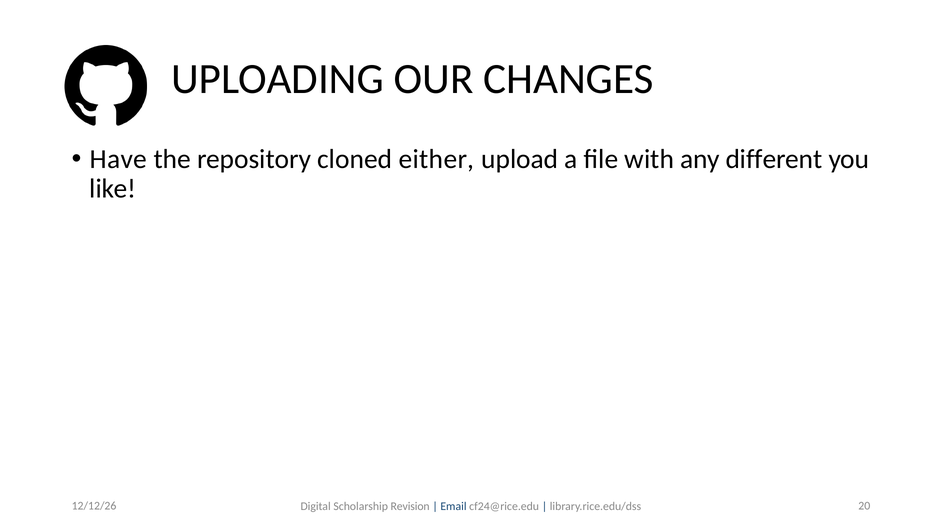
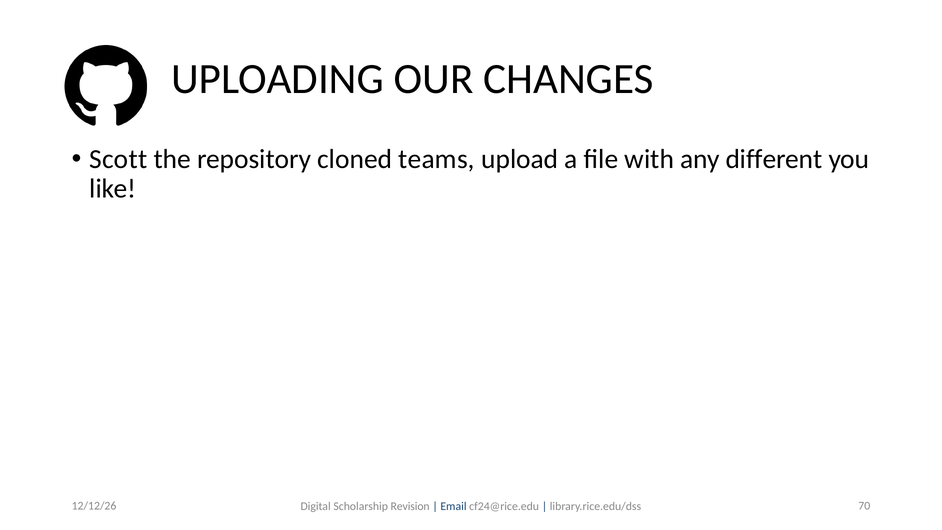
Have: Have -> Scott
either: either -> teams
20: 20 -> 70
